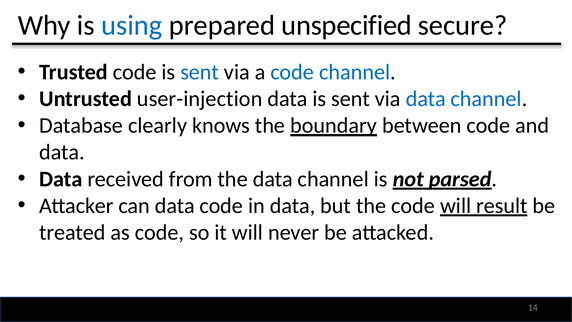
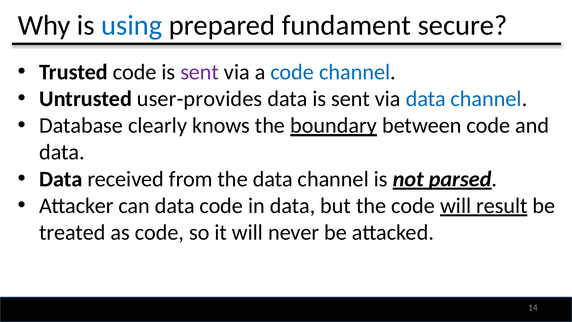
unspecified: unspecified -> fundament
sent at (200, 72) colour: blue -> purple
user-injection: user-injection -> user-provides
